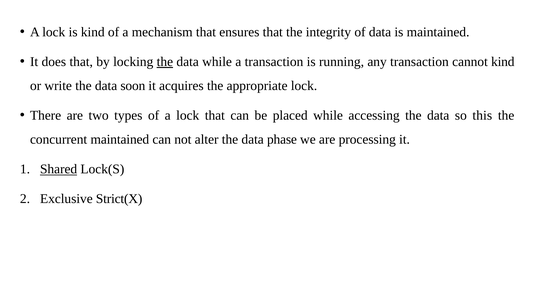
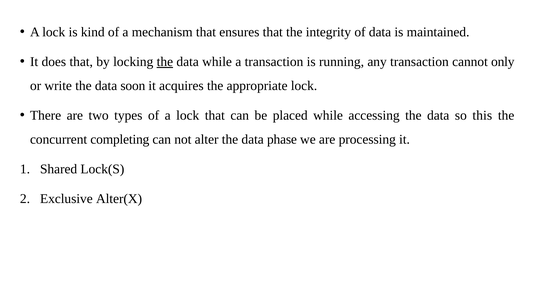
cannot kind: kind -> only
concurrent maintained: maintained -> completing
Shared underline: present -> none
Strict(X: Strict(X -> Alter(X
